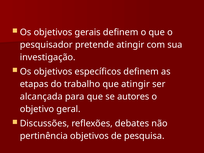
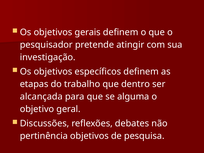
que atingir: atingir -> dentro
autores: autores -> alguma
